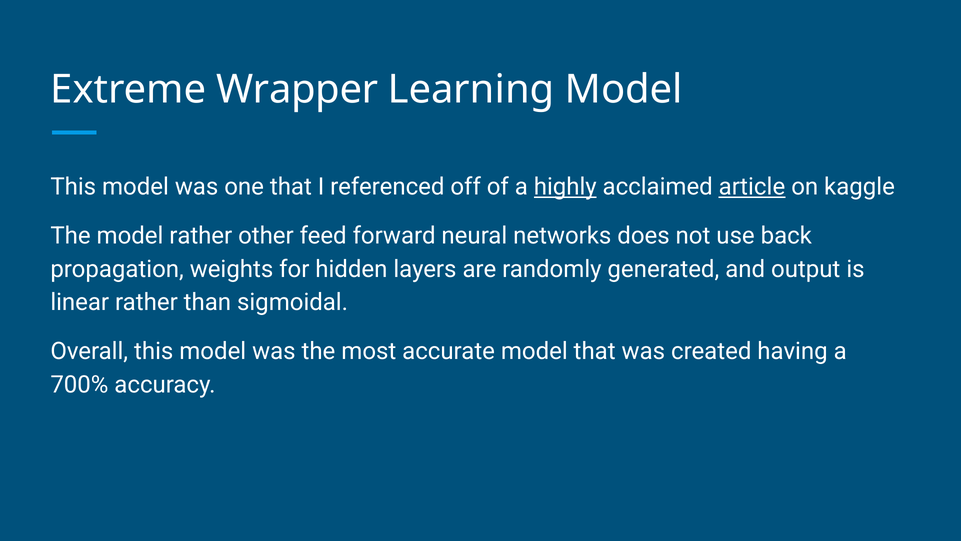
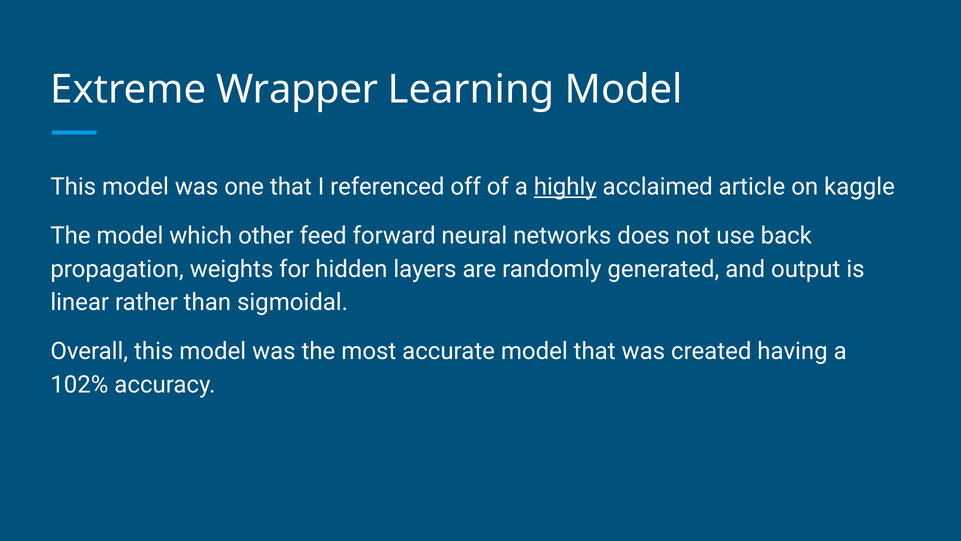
article underline: present -> none
model rather: rather -> which
700%: 700% -> 102%
